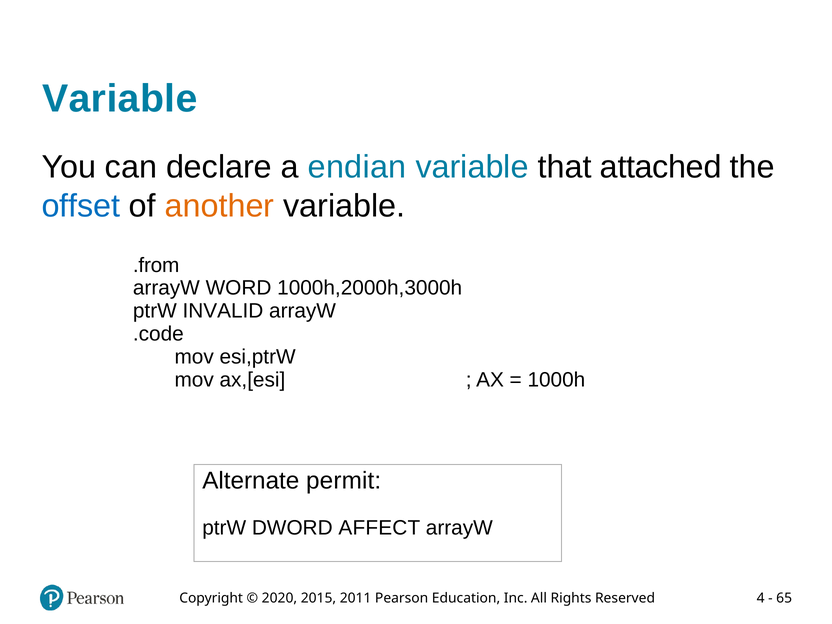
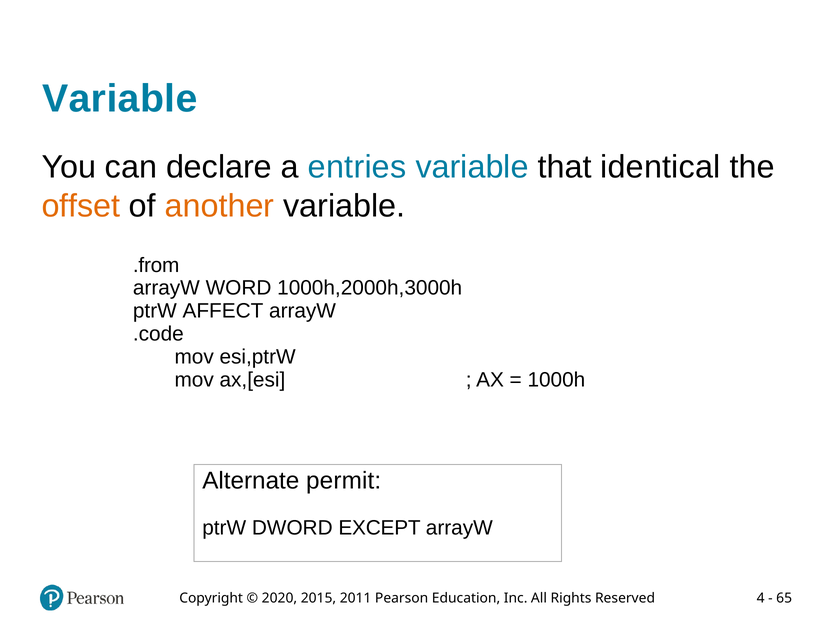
endian: endian -> entries
attached: attached -> identical
offset colour: blue -> orange
INVALID: INVALID -> AFFECT
AFFECT: AFFECT -> EXCEPT
